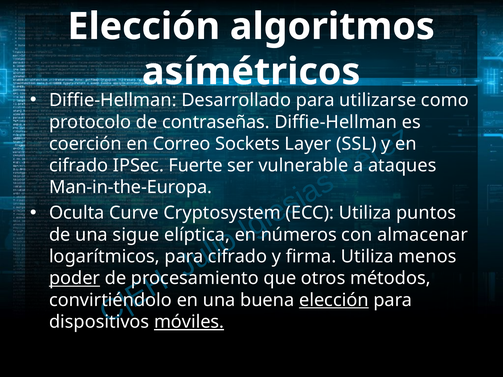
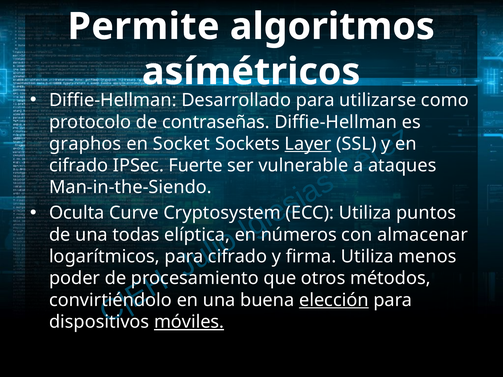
Elección at (144, 27): Elección -> Permite
coerción: coerción -> graphos
Correo: Correo -> Socket
Layer underline: none -> present
Man-in-the-Europa: Man-in-the-Europa -> Man-in-the-Siendo
sigue: sigue -> todas
poder underline: present -> none
